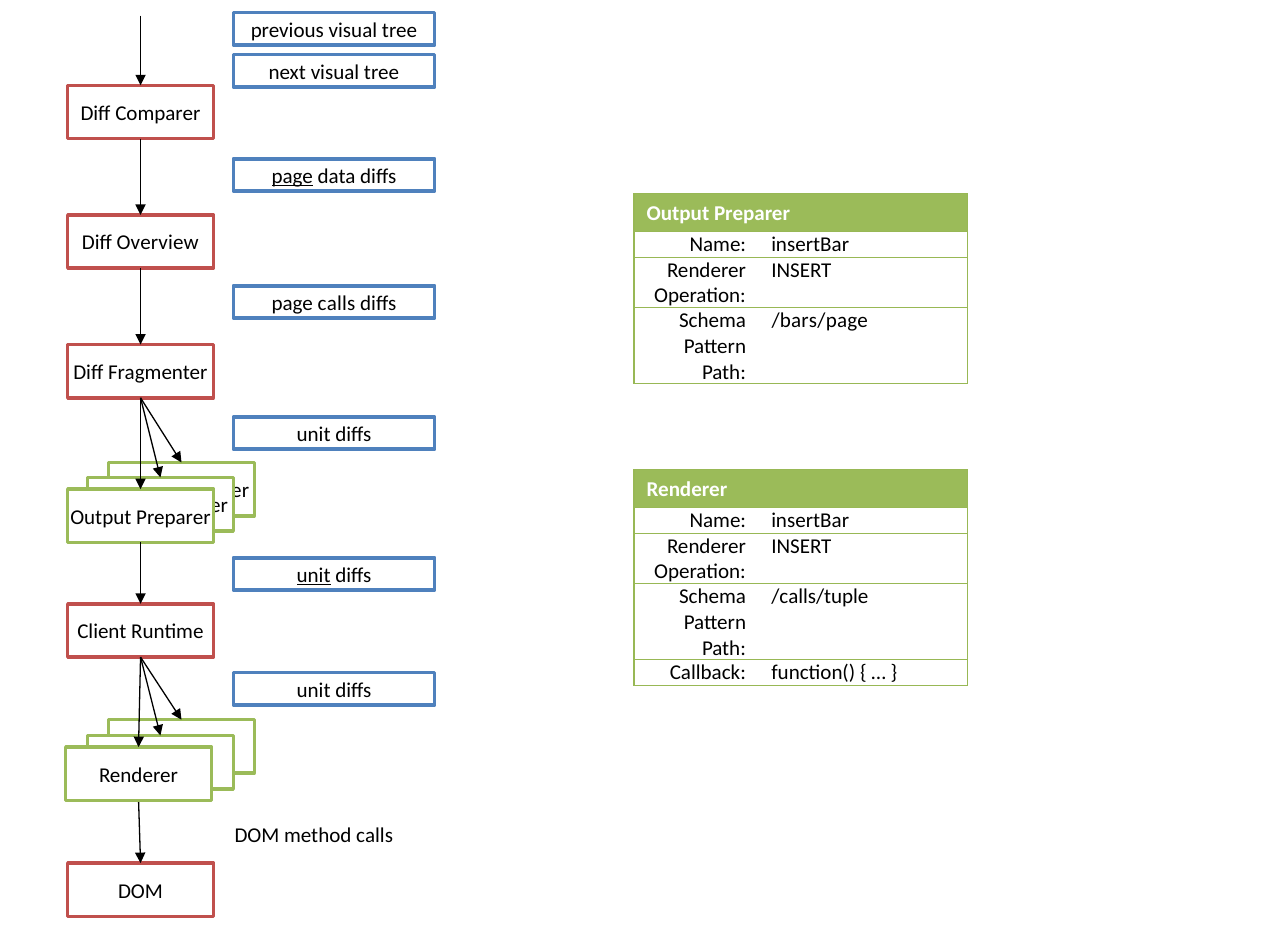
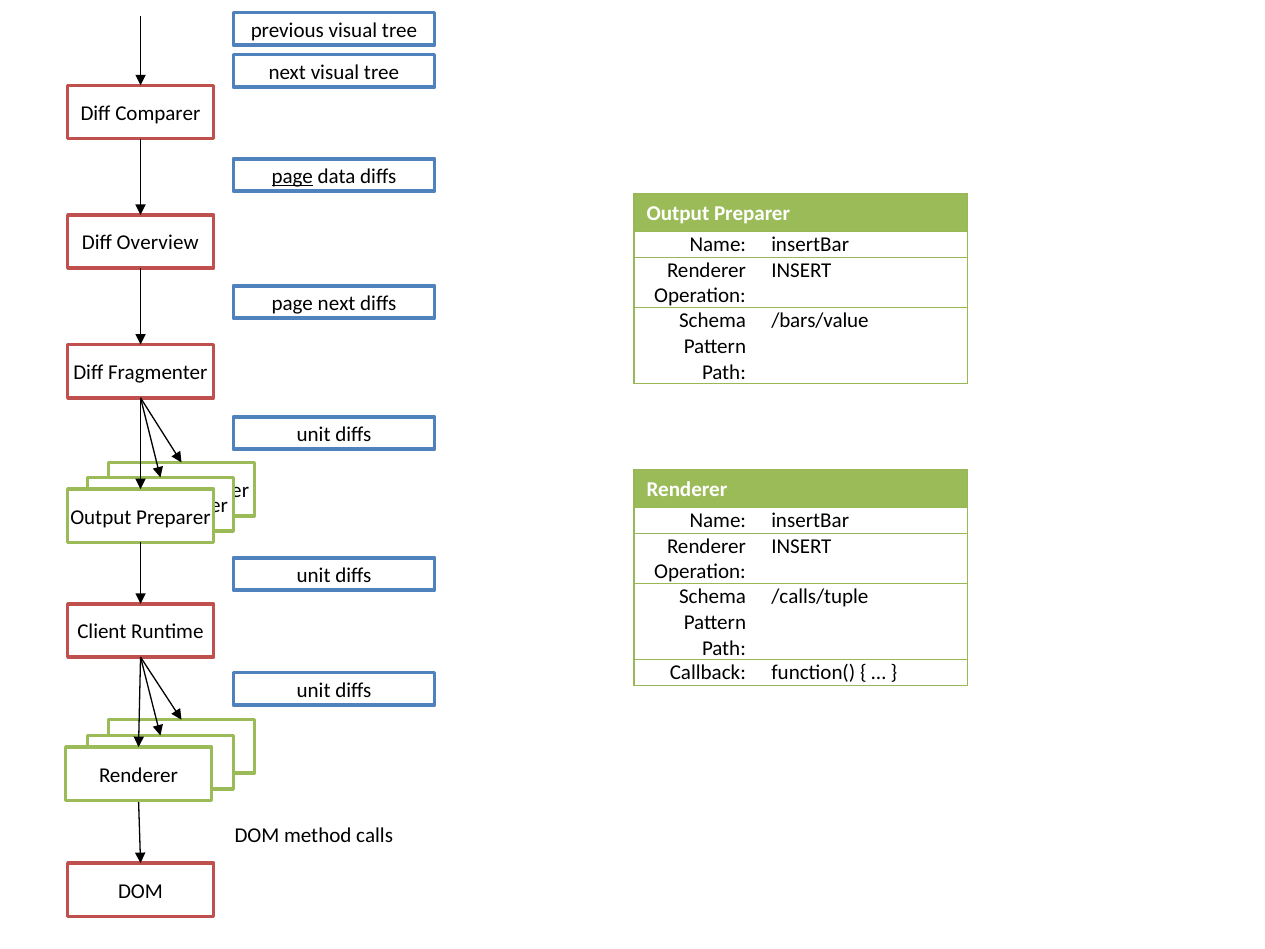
page calls: calls -> next
/bars/page: /bars/page -> /bars/value
unit at (314, 575) underline: present -> none
